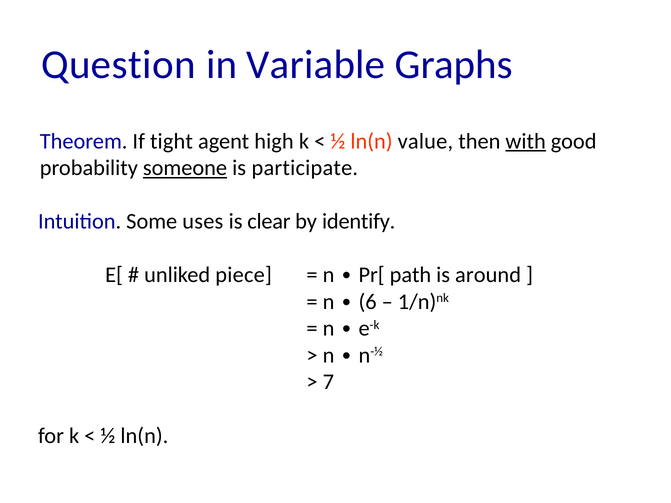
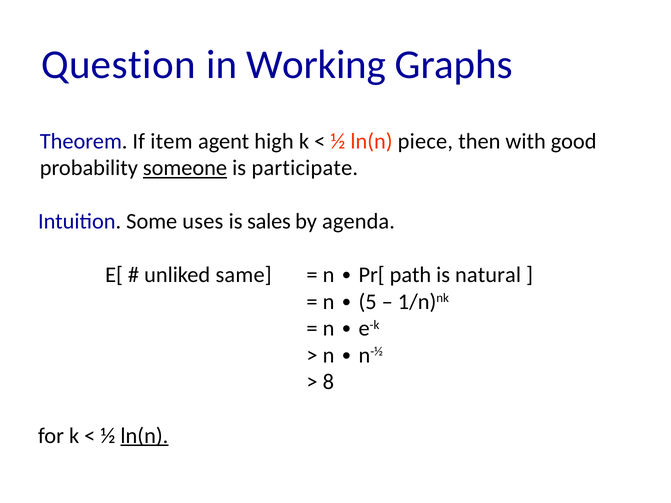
Variable: Variable -> Working
tight: tight -> item
value: value -> piece
with underline: present -> none
clear: clear -> sales
identify: identify -> agenda
piece: piece -> same
around: around -> natural
6: 6 -> 5
7: 7 -> 8
ln(n at (144, 436) underline: none -> present
